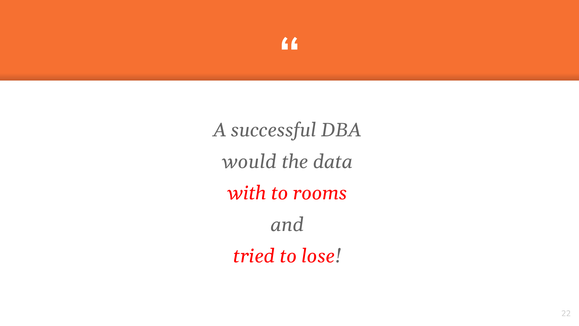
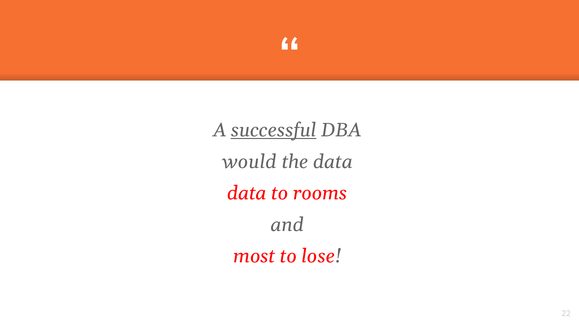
successful underline: none -> present
with at (247, 193): with -> data
tried: tried -> most
